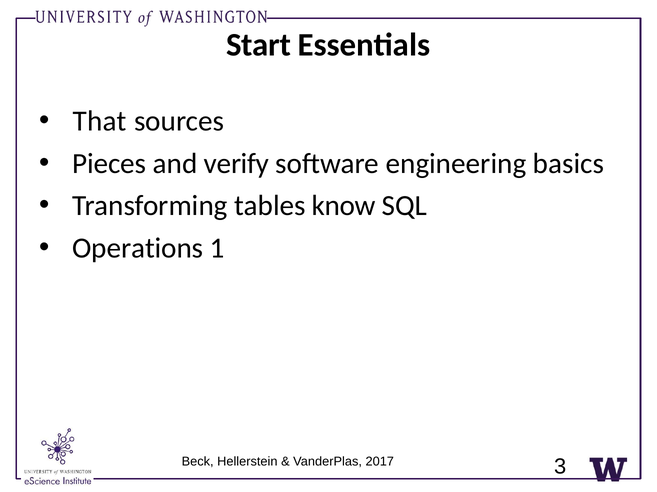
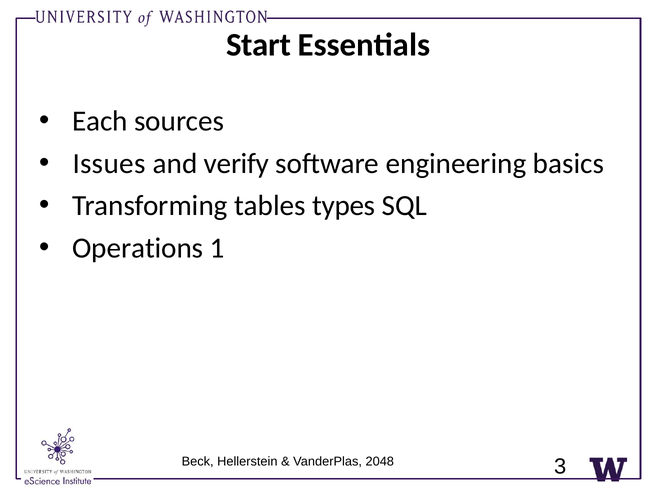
That: That -> Each
Pieces: Pieces -> Issues
know: know -> types
2017: 2017 -> 2048
